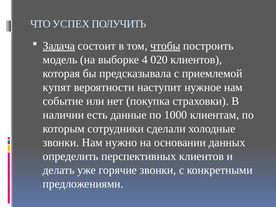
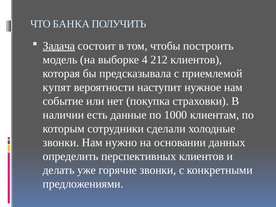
УСПЕХ: УСПЕХ -> БАНКА
чтобы underline: present -> none
020: 020 -> 212
